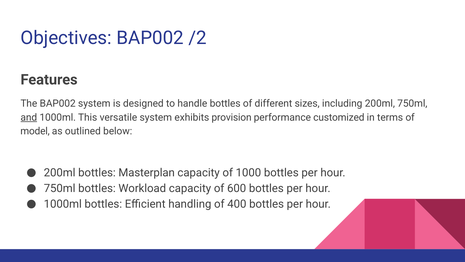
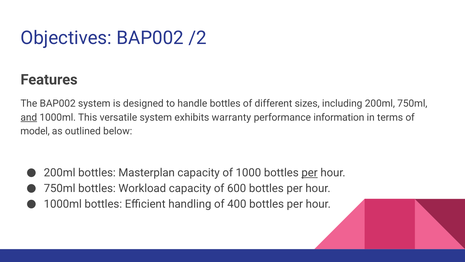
provision: provision -> warranty
customized: customized -> information
per at (310, 173) underline: none -> present
